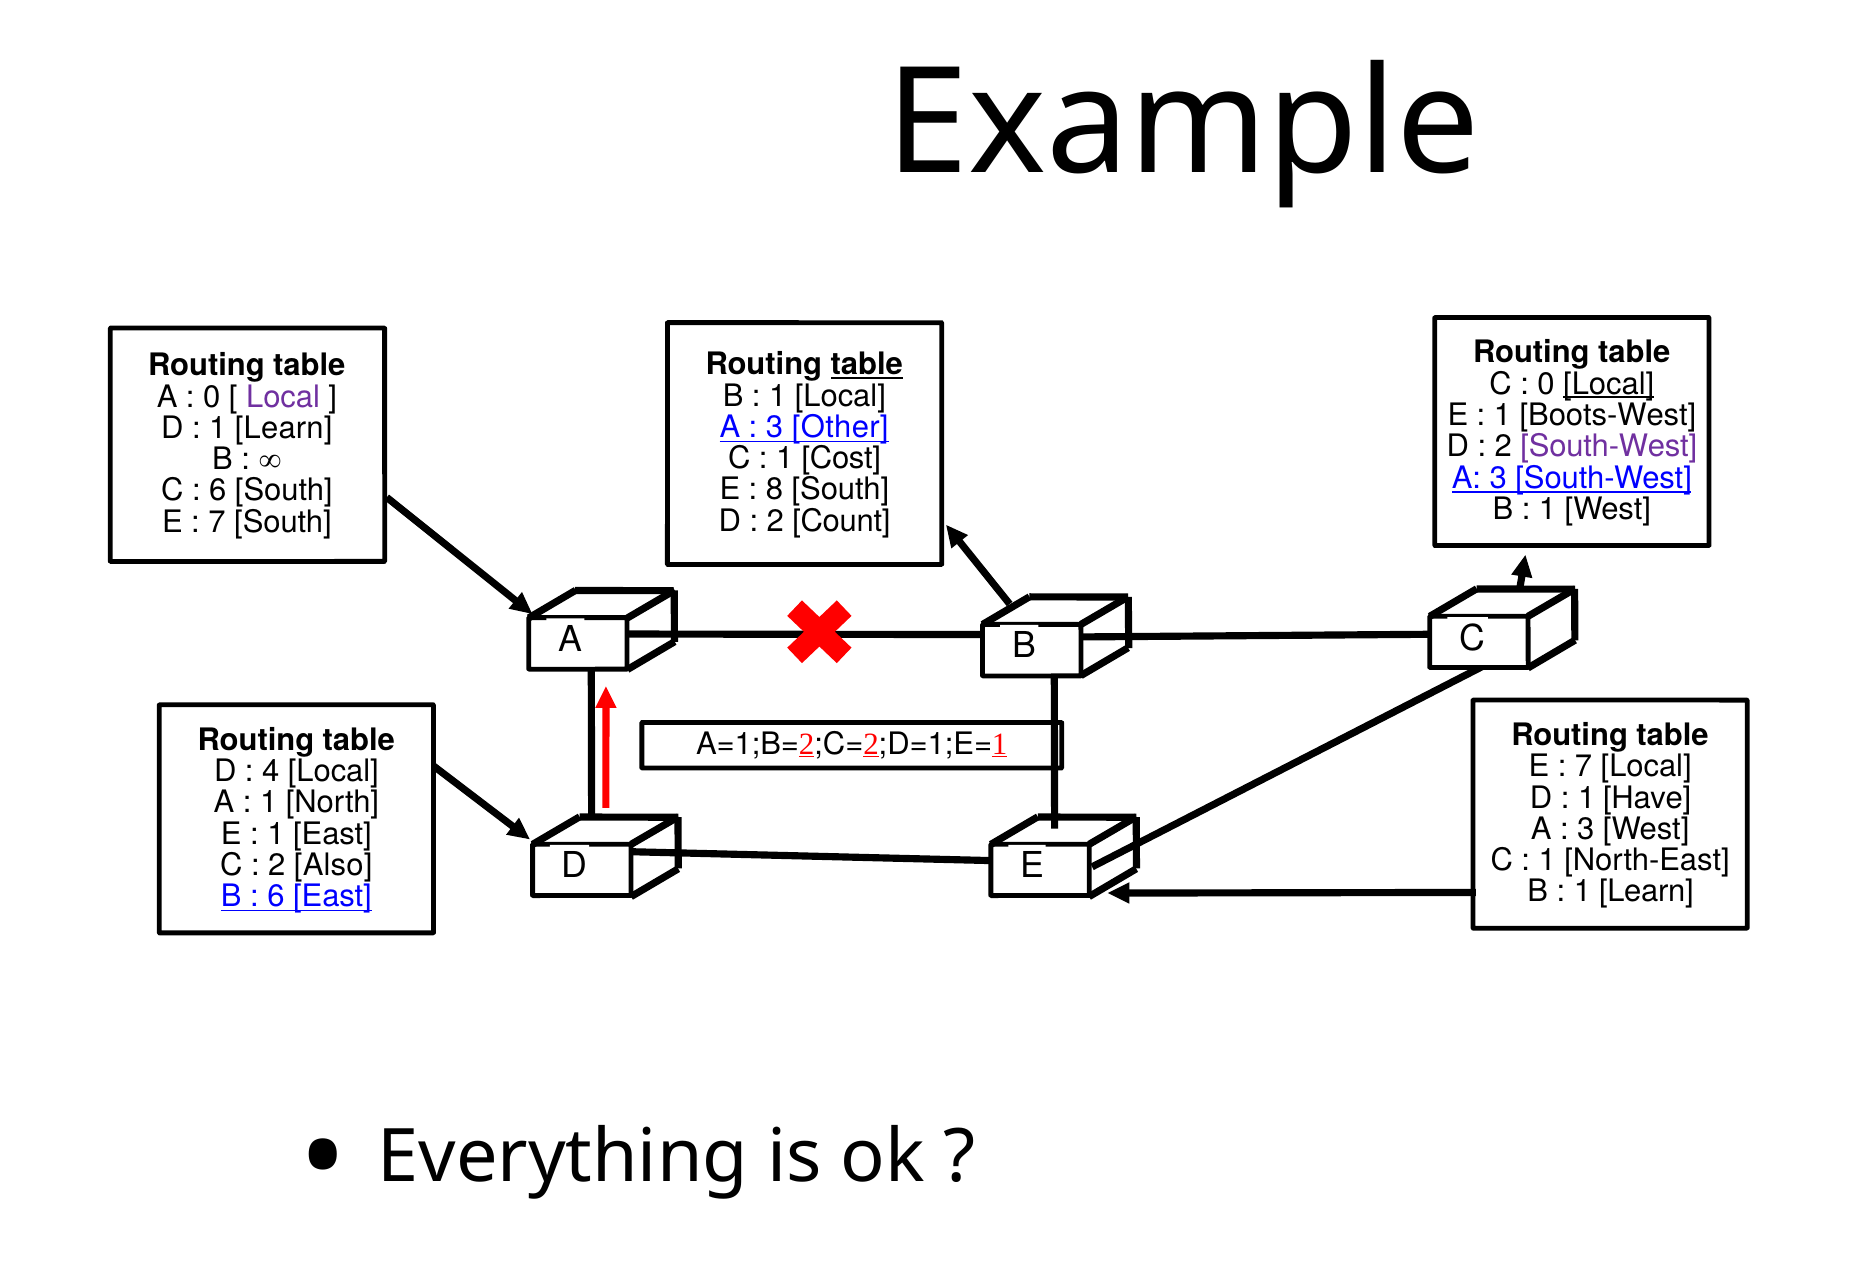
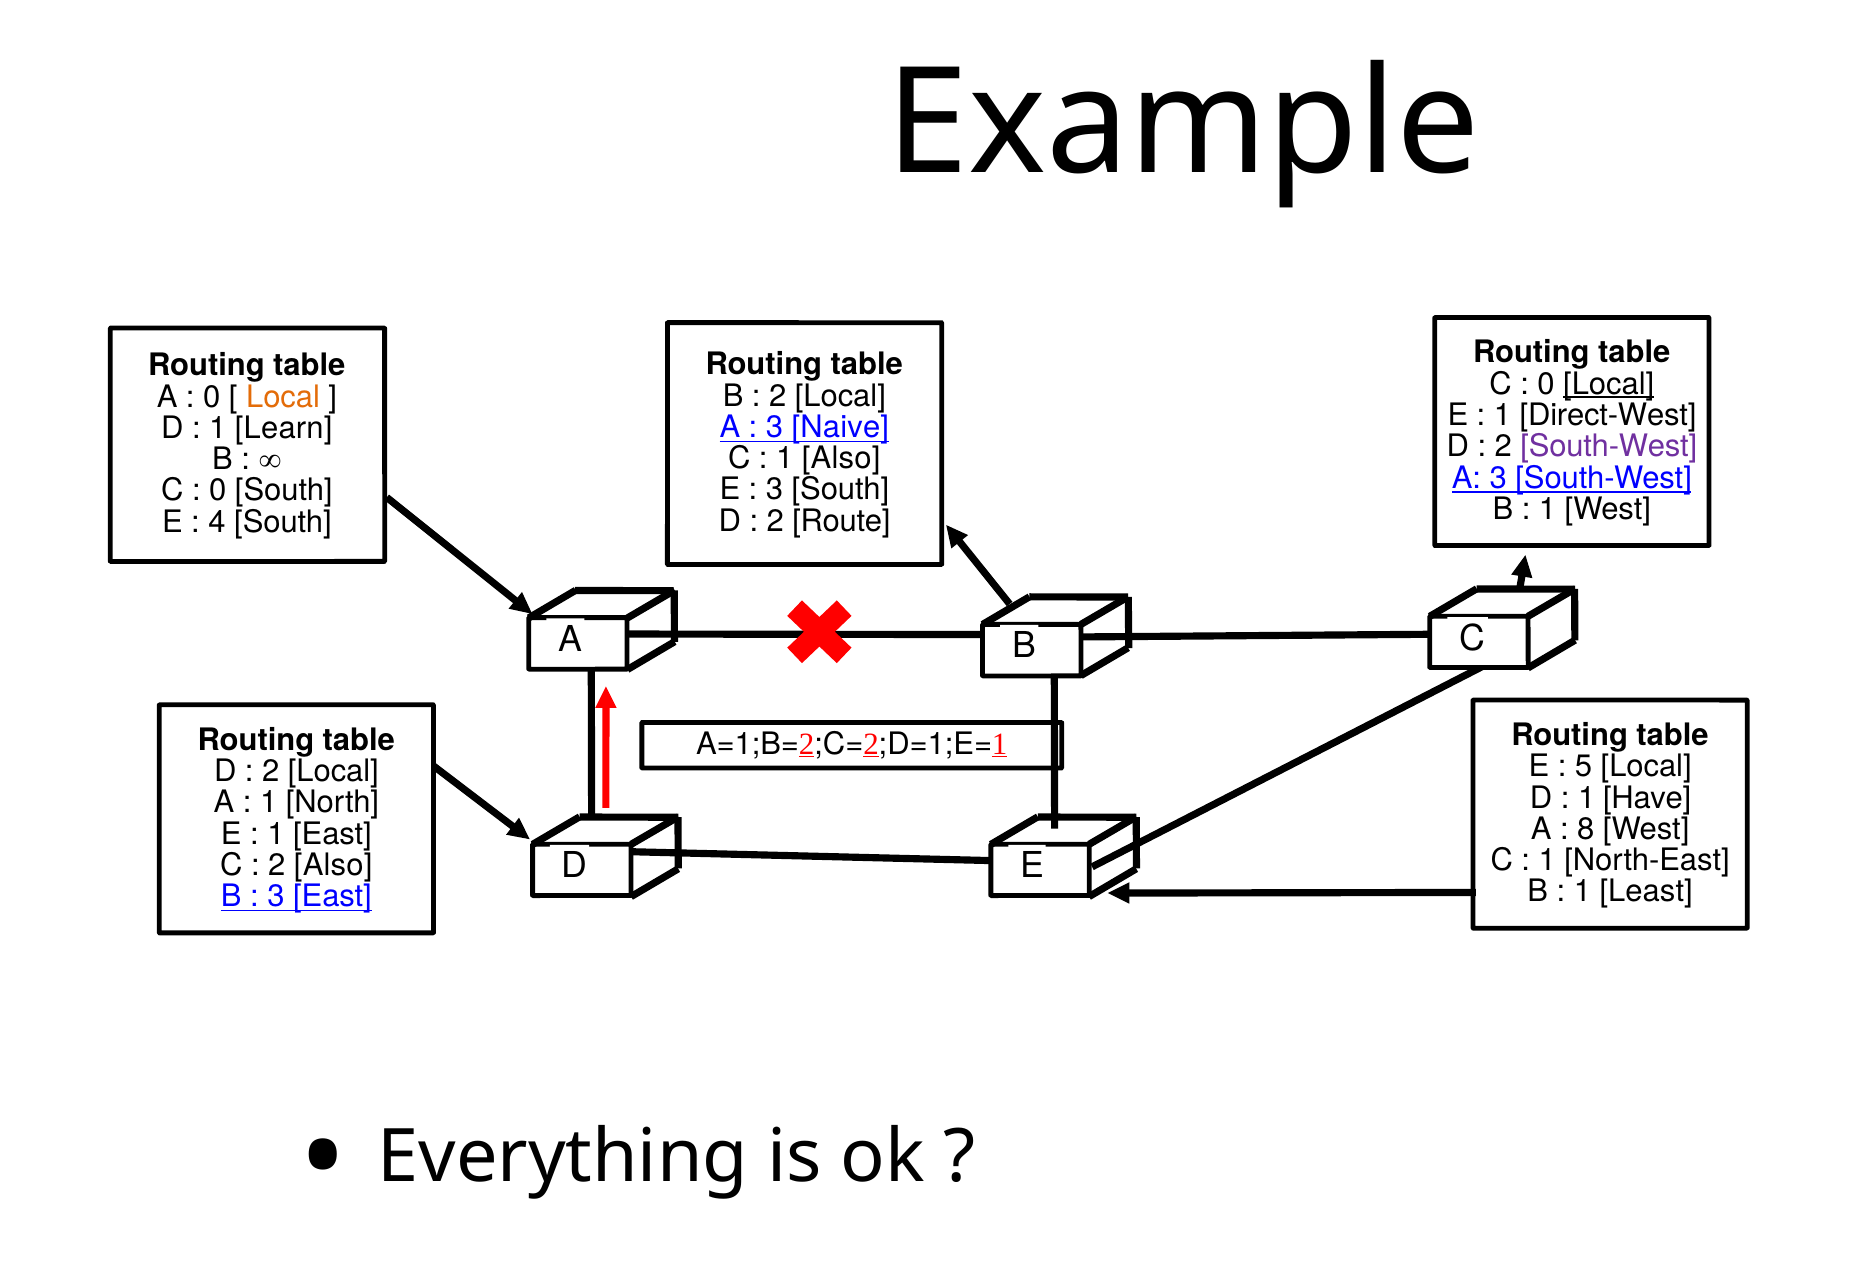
table at (867, 365) underline: present -> none
1 at (778, 396): 1 -> 2
Local at (283, 397) colour: purple -> orange
Boots-West: Boots-West -> Direct-West
Other: Other -> Naive
1 Cost: Cost -> Also
8 at (774, 490): 8 -> 3
6 at (218, 491): 6 -> 0
Count: Count -> Route
7 at (217, 522): 7 -> 4
7 at (1584, 767): 7 -> 5
4 at (271, 771): 4 -> 2
3 at (1586, 829): 3 -> 8
Learn at (1646, 892): Learn -> Least
6 at (276, 897): 6 -> 3
